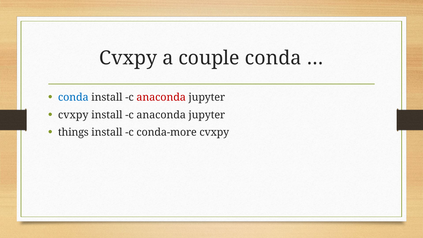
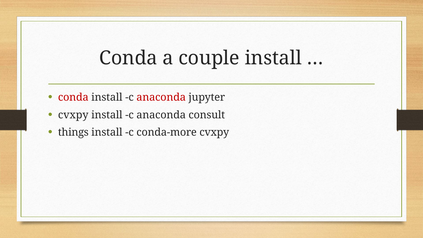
Cvxpy at (128, 58): Cvxpy -> Conda
couple conda: conda -> install
conda at (73, 97) colour: blue -> red
jupyter at (207, 115): jupyter -> consult
